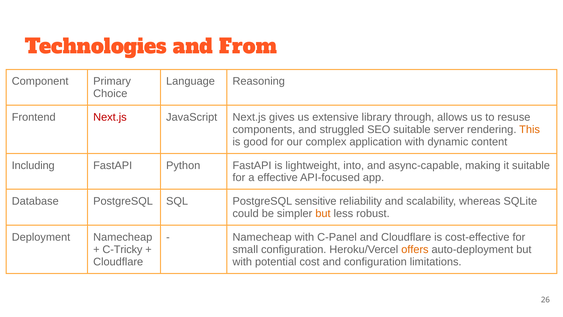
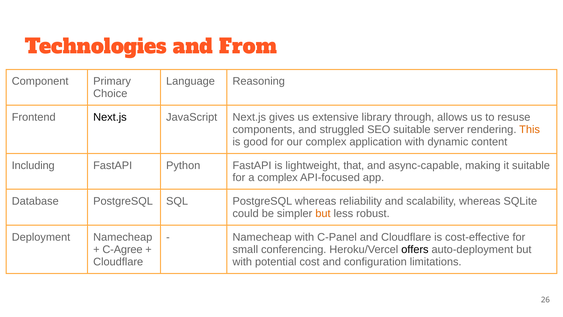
Next.js at (110, 117) colour: red -> black
into: into -> that
a effective: effective -> complex
PostgreSQL sensitive: sensitive -> whereas
C-Tricky: C-Tricky -> C-Agree
small configuration: configuration -> conferencing
offers colour: orange -> black
